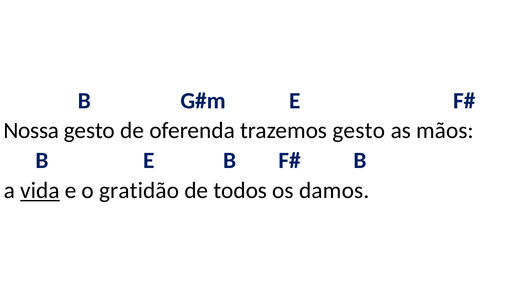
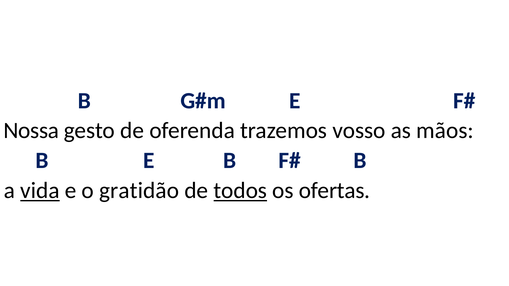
trazemos gesto: gesto -> vosso
todos underline: none -> present
damos: damos -> ofertas
